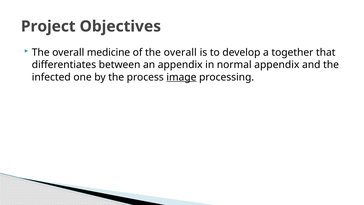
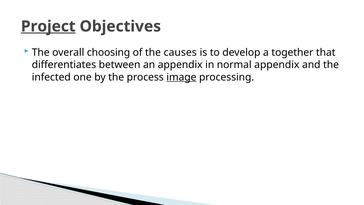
Project underline: none -> present
medicine: medicine -> choosing
of the overall: overall -> causes
